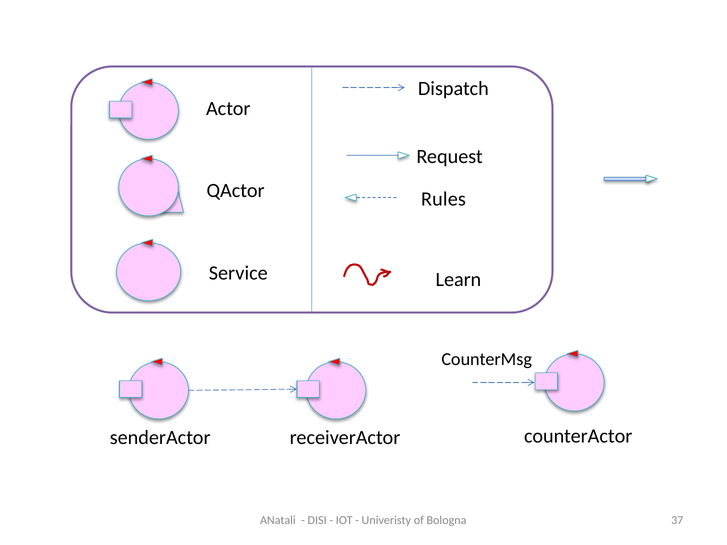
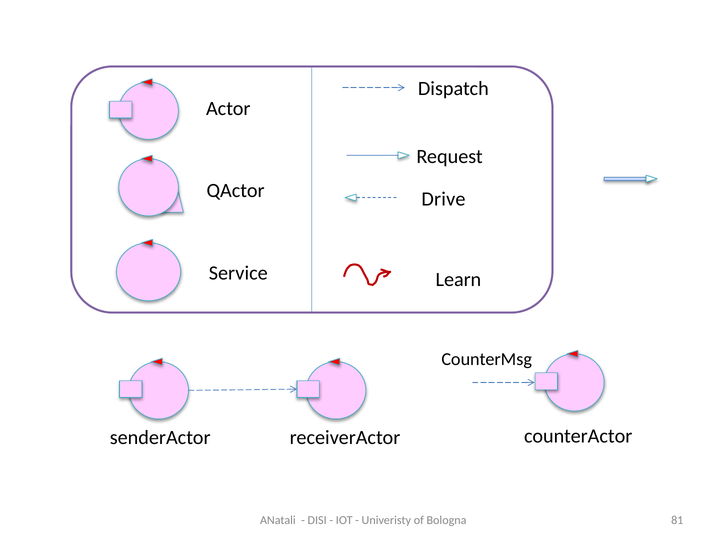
Rules: Rules -> Drive
37: 37 -> 81
